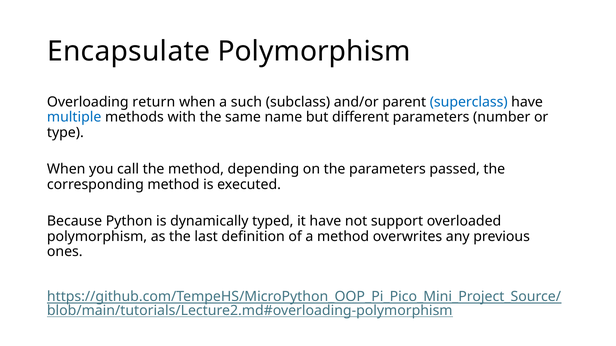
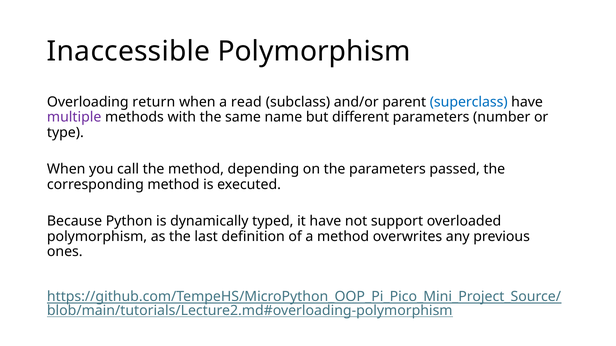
Encapsulate: Encapsulate -> Inaccessible
such: such -> read
multiple colour: blue -> purple
